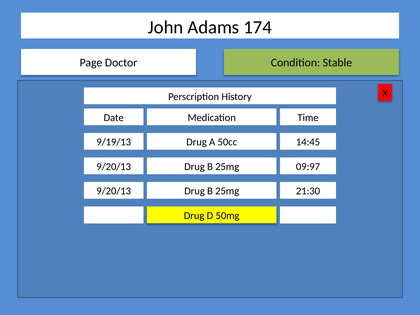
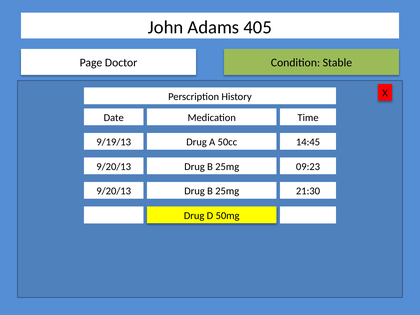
174: 174 -> 405
09:97: 09:97 -> 09:23
